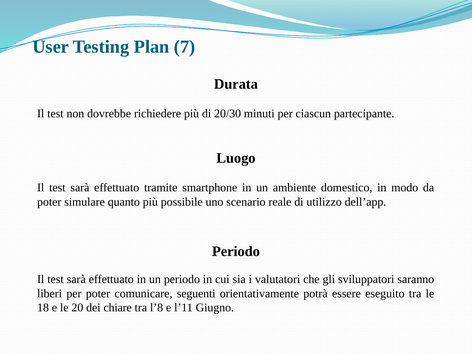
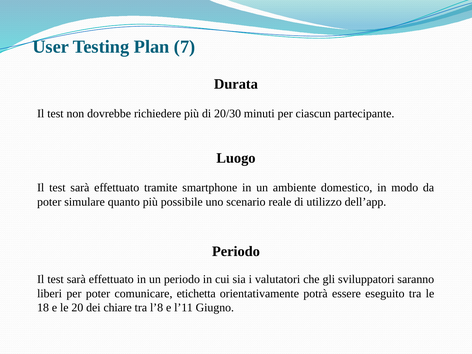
seguenti: seguenti -> etichetta
